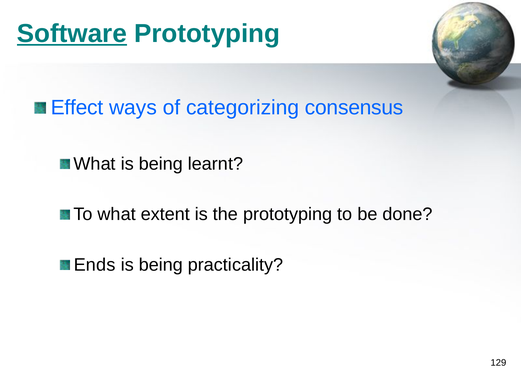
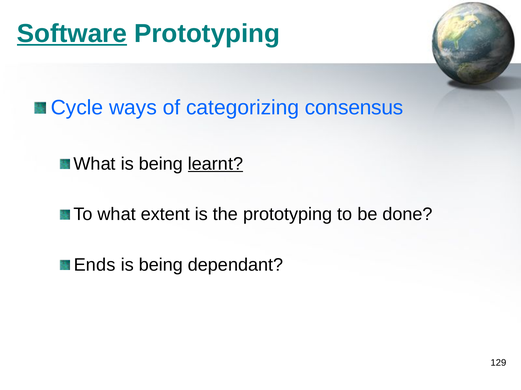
Effect: Effect -> Cycle
learnt underline: none -> present
practicality: practicality -> dependant
